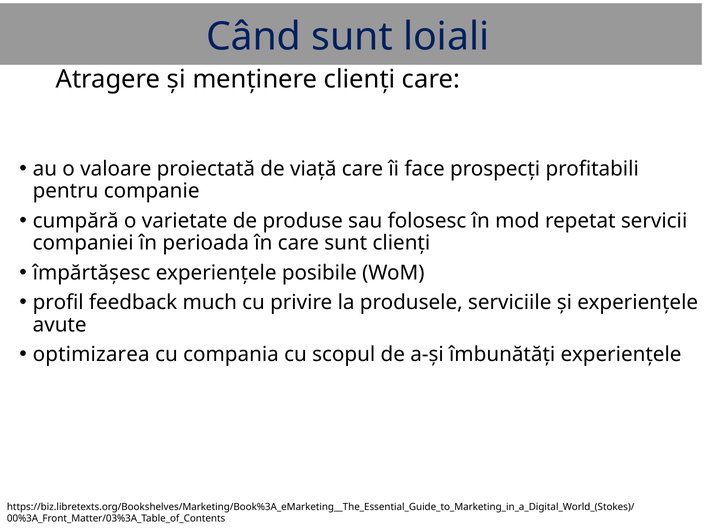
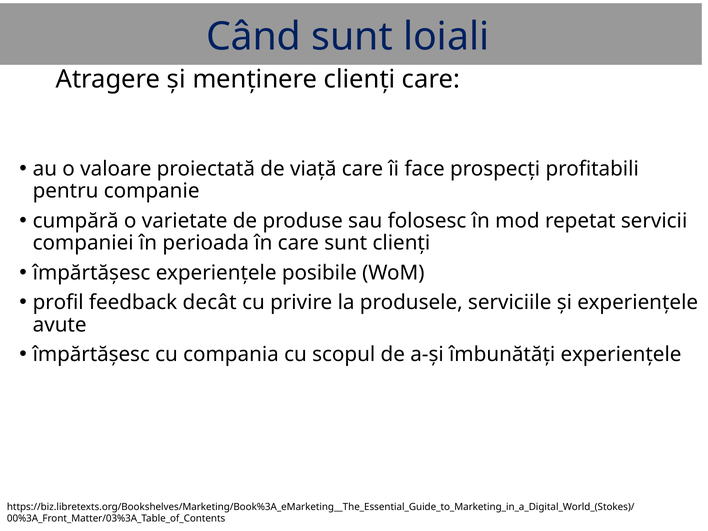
much: much -> decât
optimizarea at (91, 354): optimizarea -> împărtășesc
